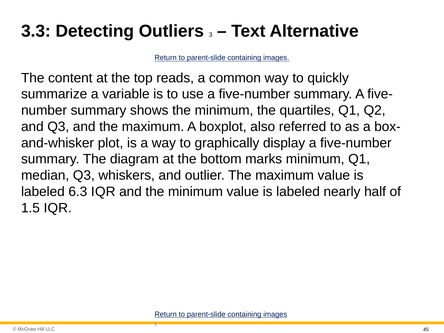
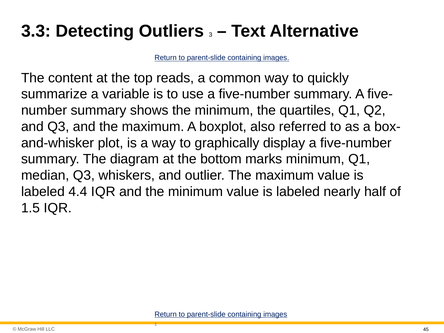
6.3: 6.3 -> 4.4
